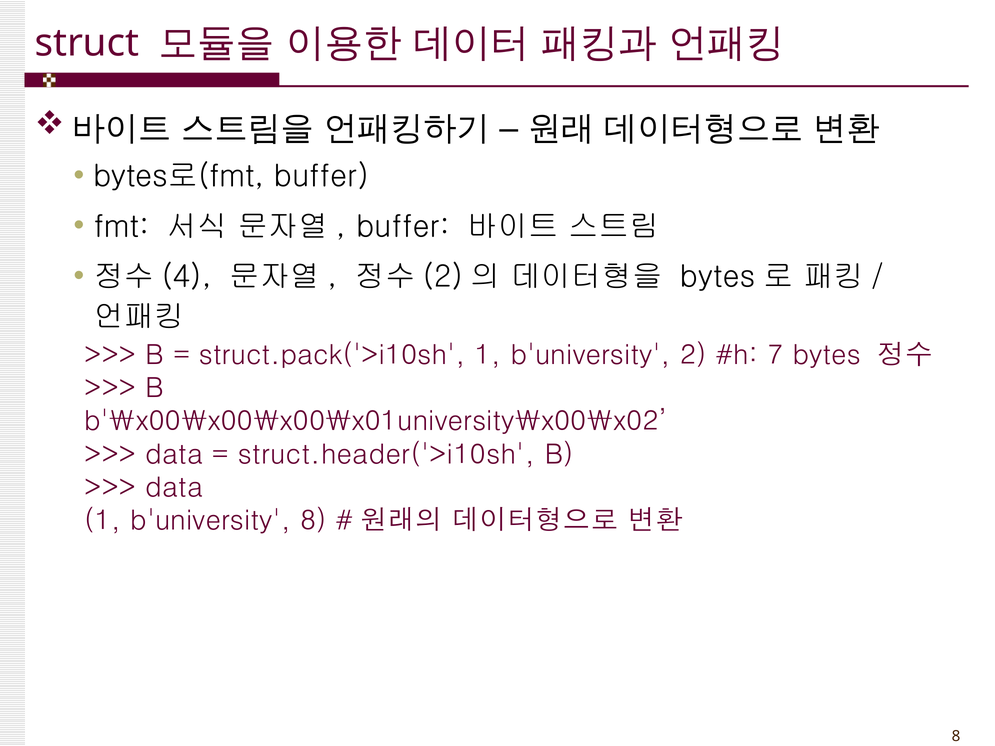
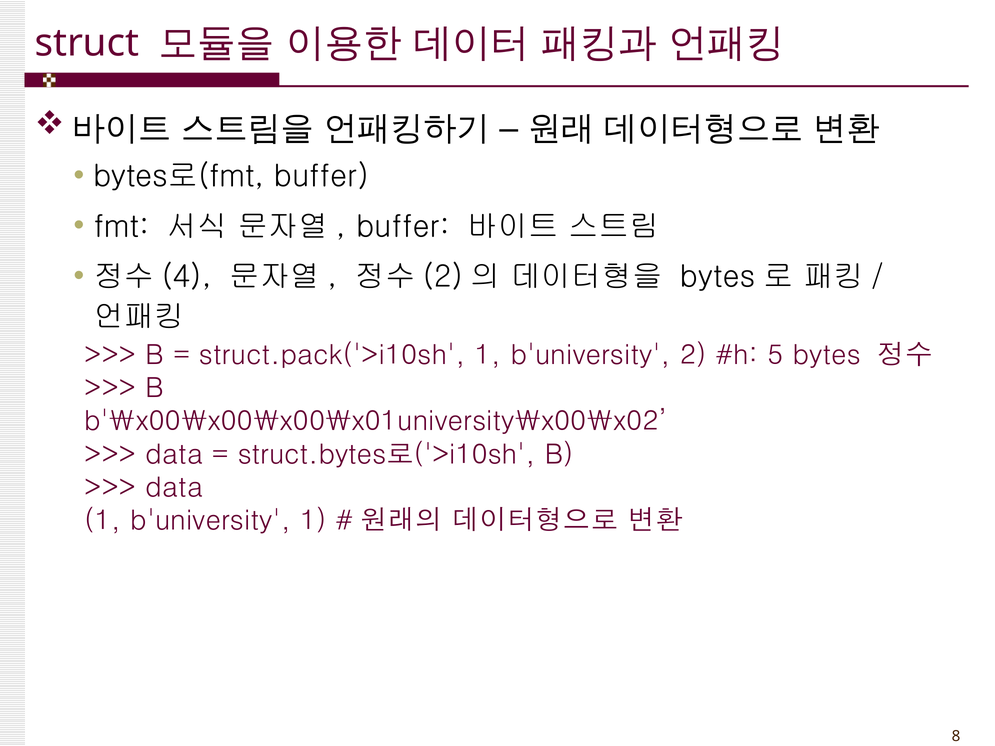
7: 7 -> 5
struct.header('>i10sh: struct.header('>i10sh -> struct.bytes로('>i10sh
b'university 8: 8 -> 1
